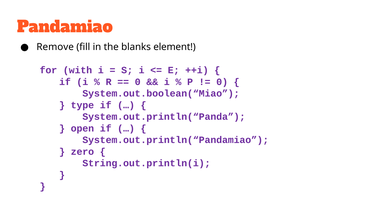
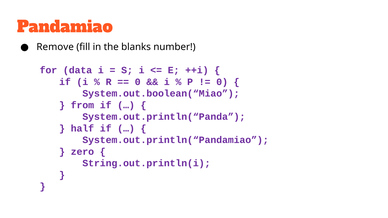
element: element -> number
with: with -> data
type: type -> from
open: open -> half
